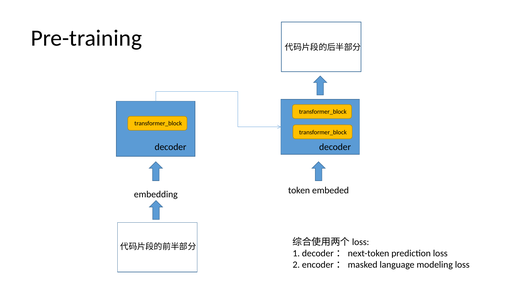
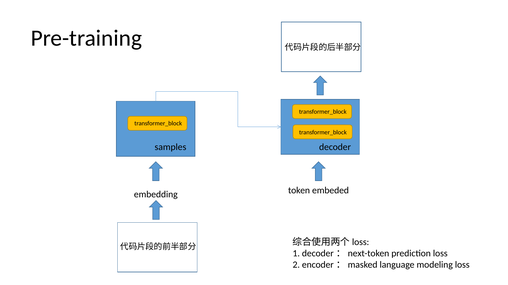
decoder at (170, 147): decoder -> samples
